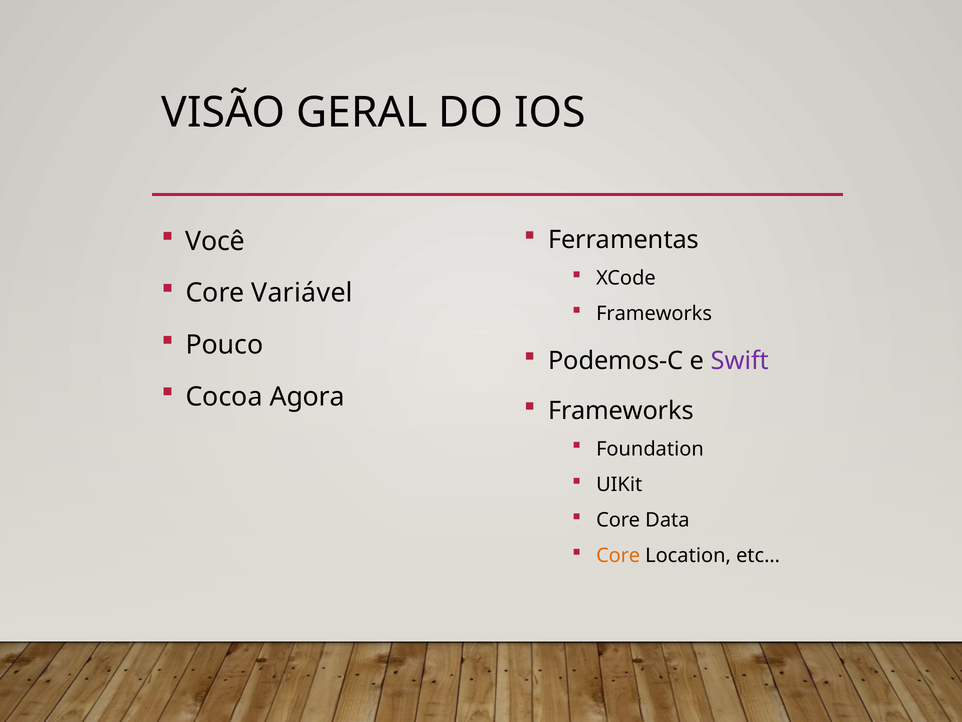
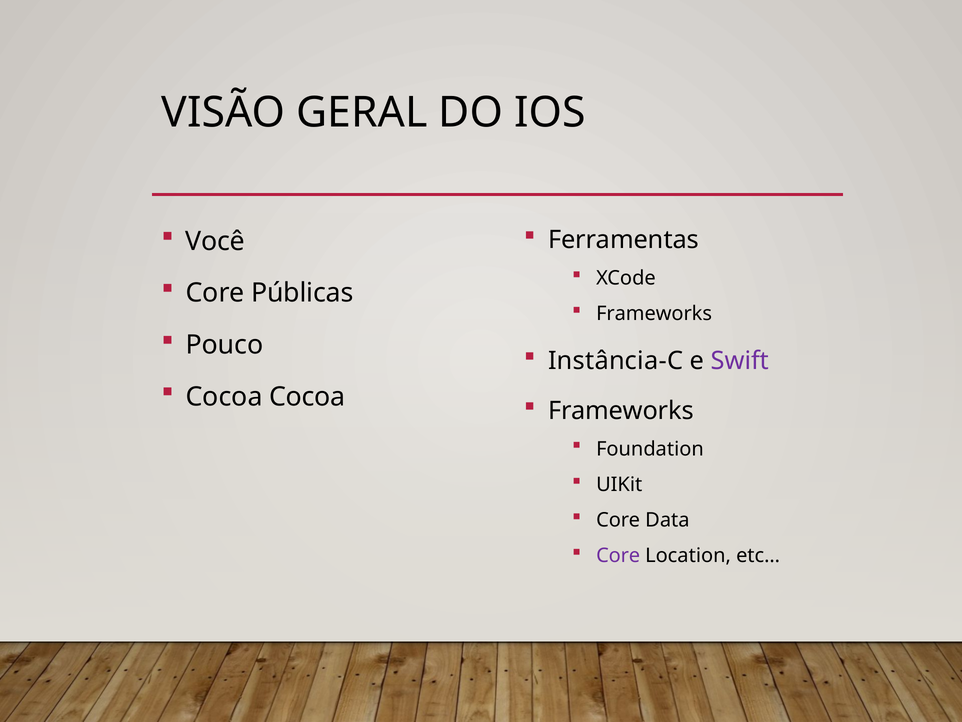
Variável: Variável -> Públicas
Podemos-C: Podemos-C -> Instância-C
Cocoa Agora: Agora -> Cocoa
Core at (618, 555) colour: orange -> purple
